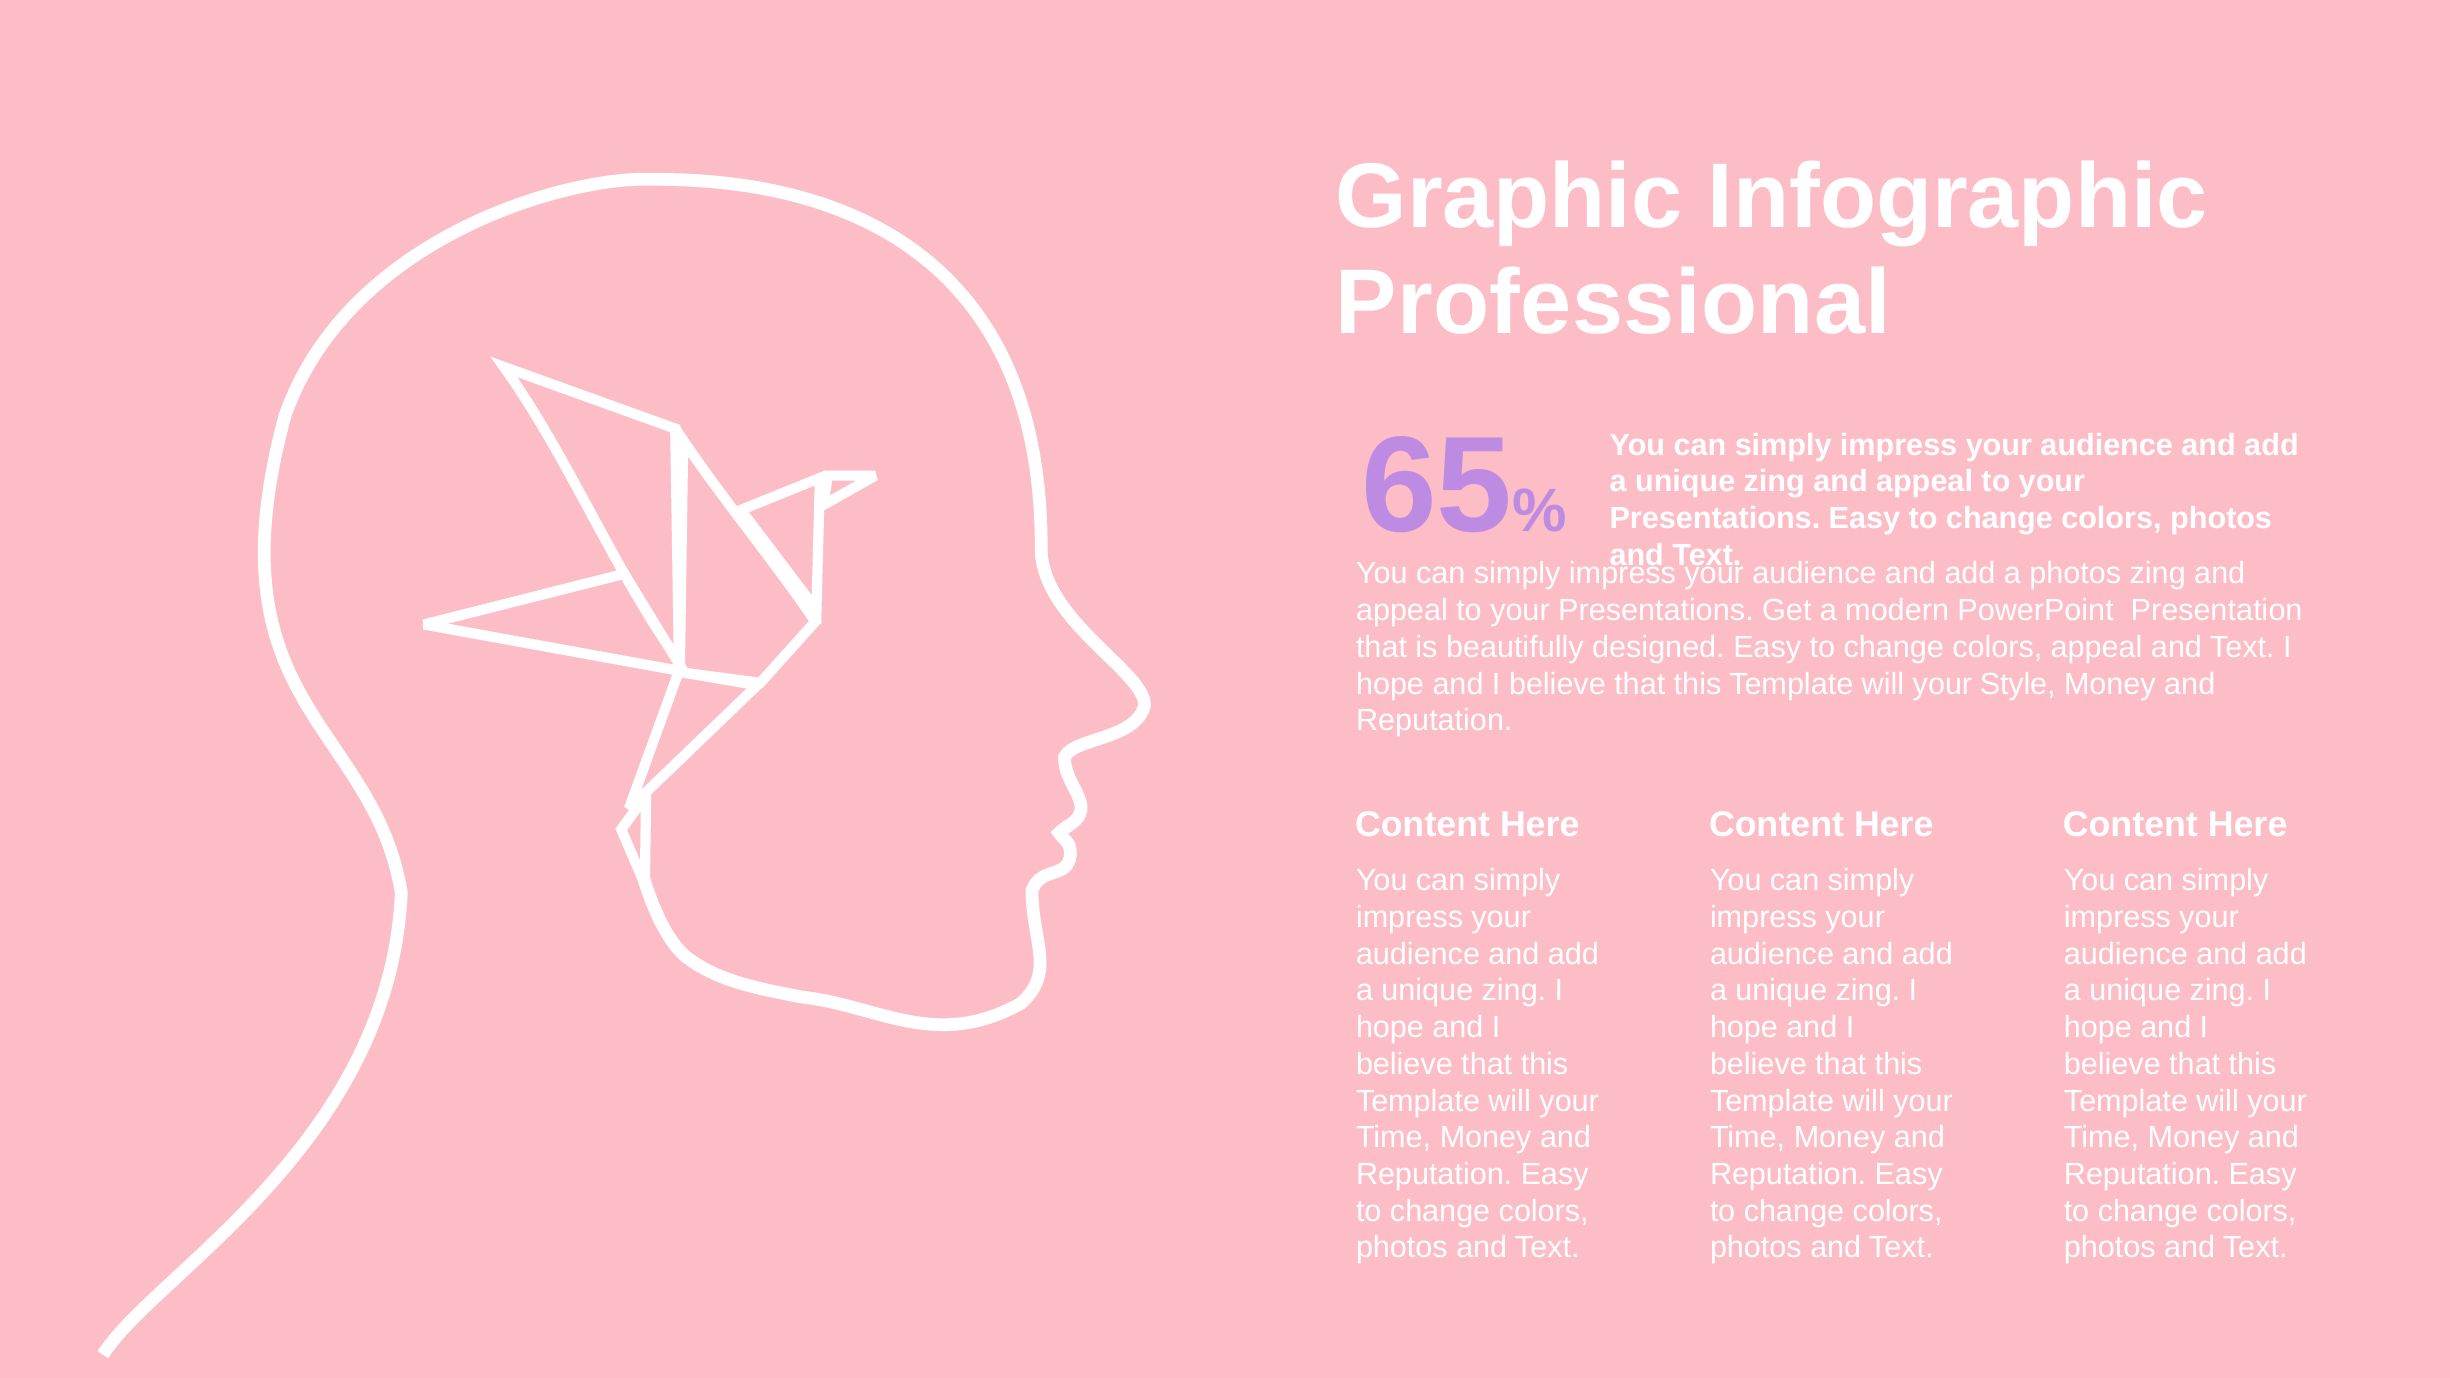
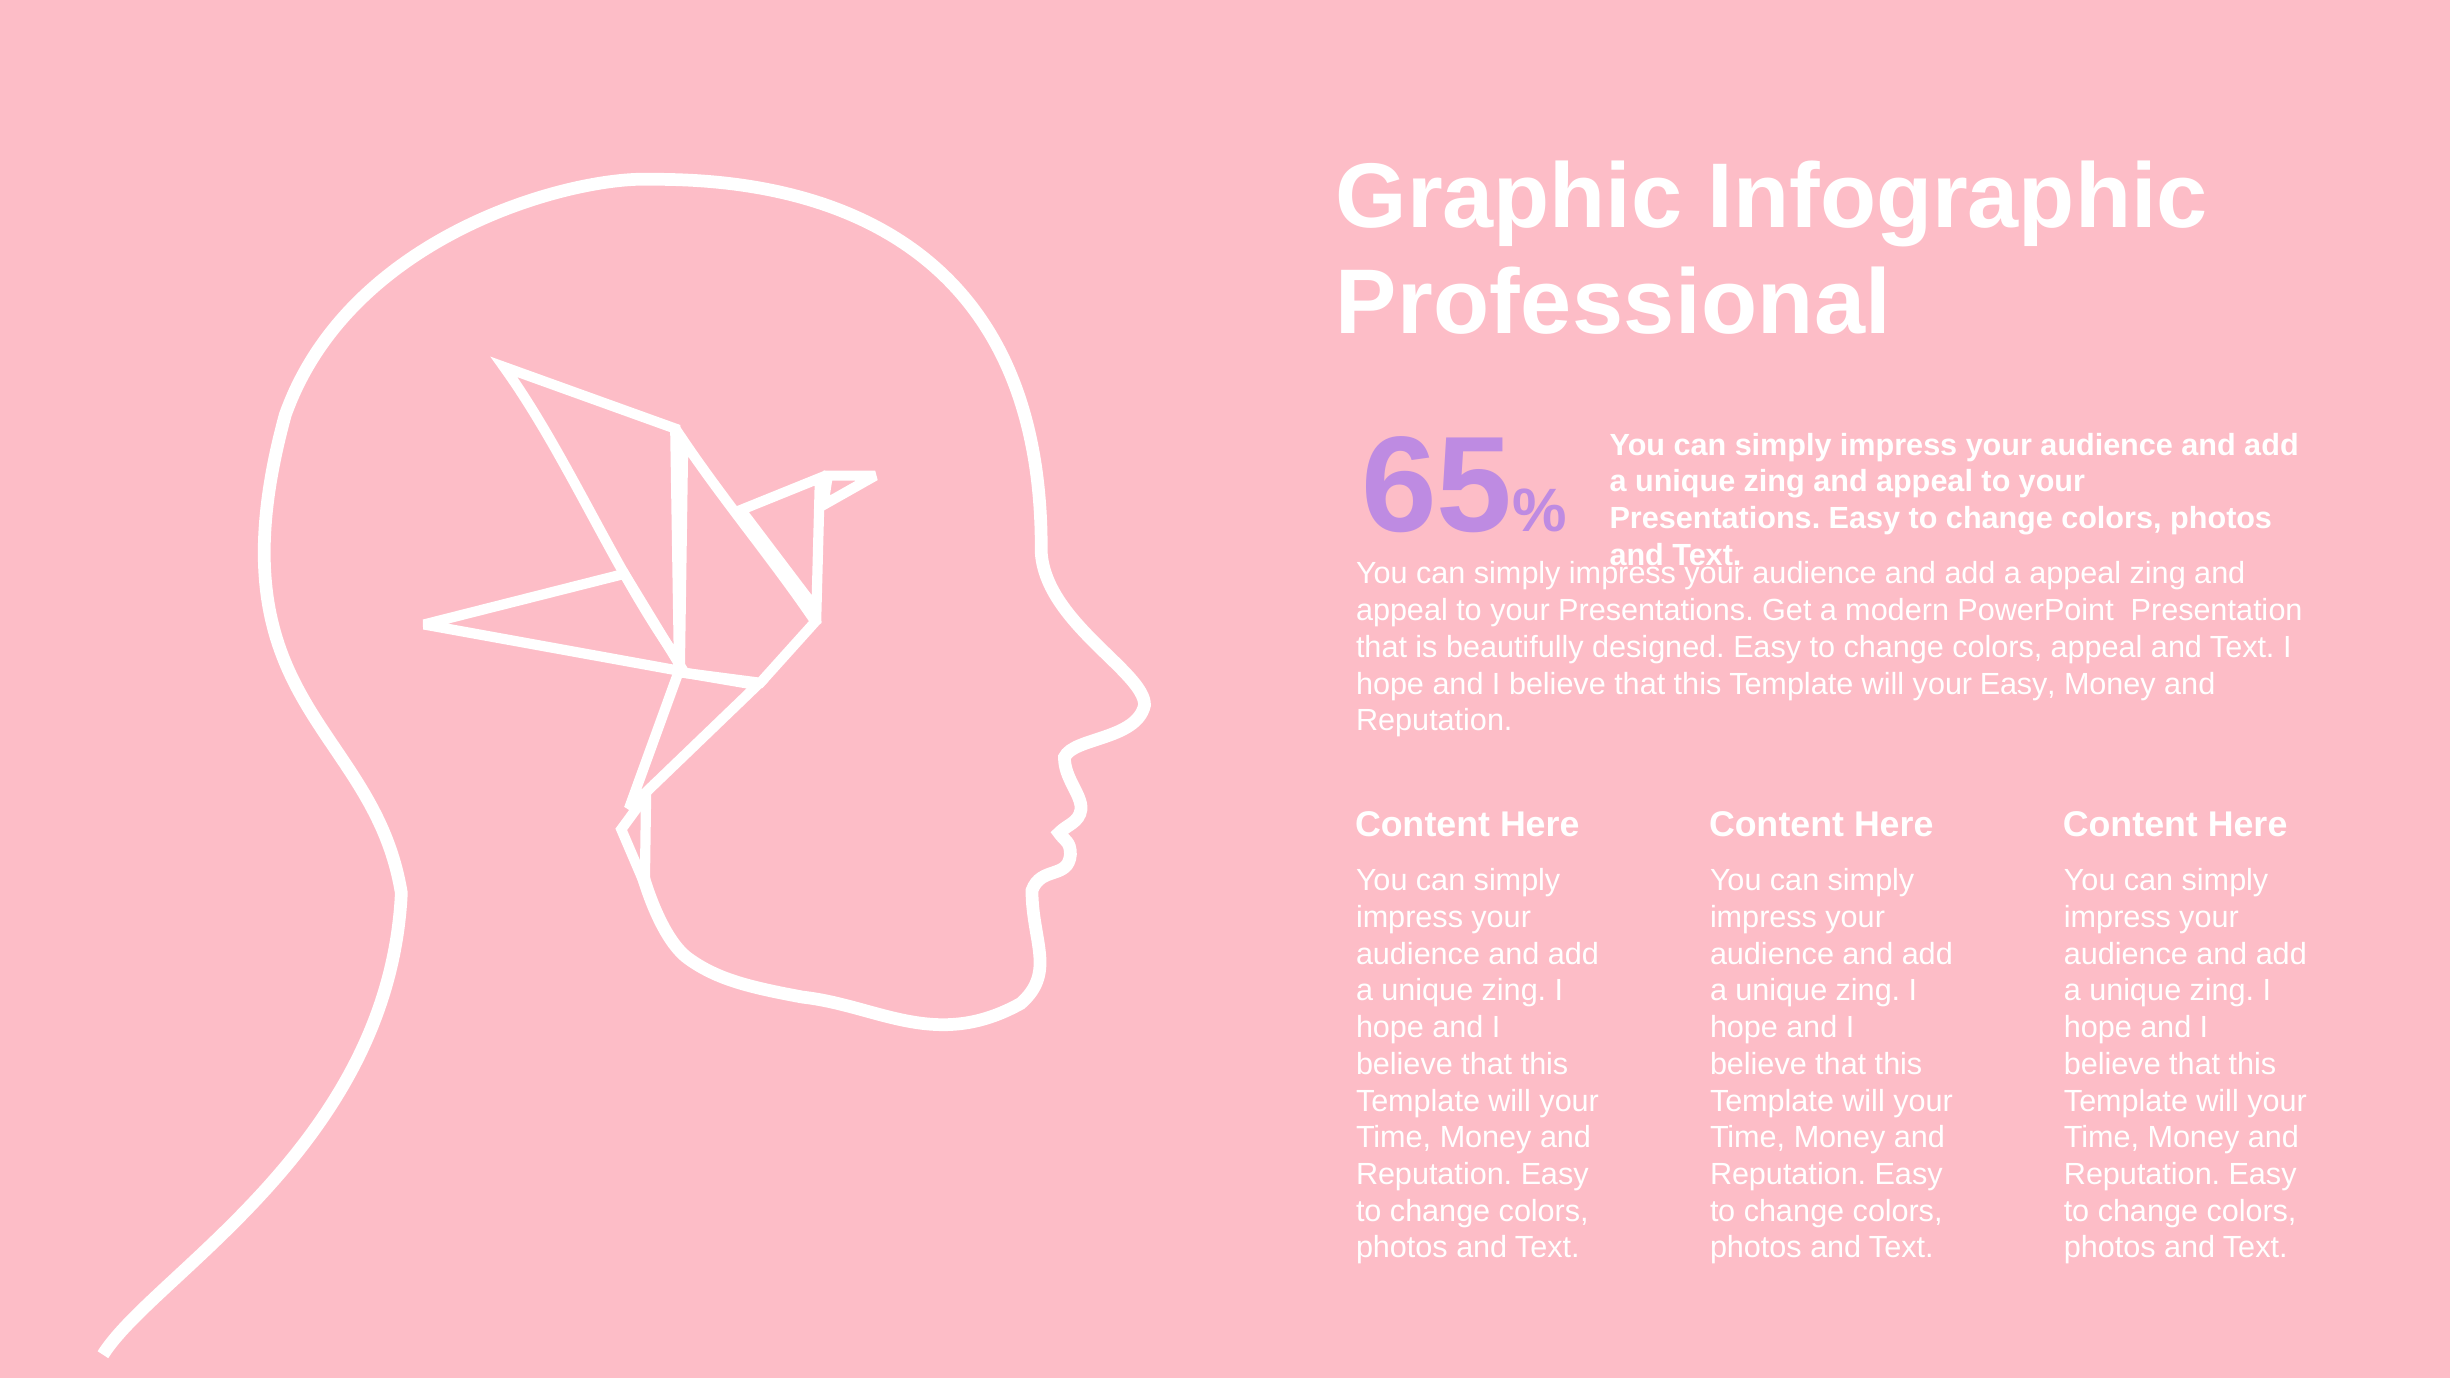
a photos: photos -> appeal
your Style: Style -> Easy
